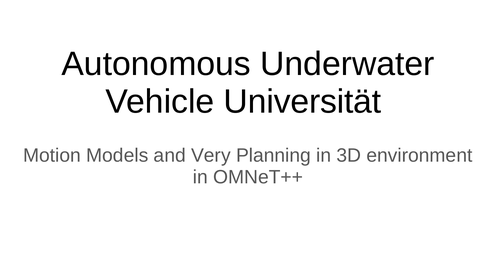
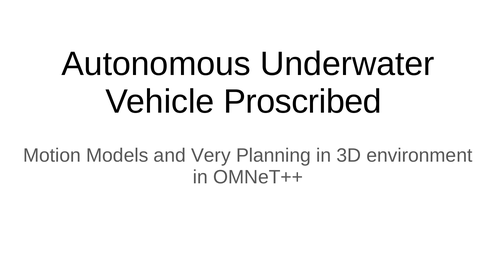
Universität: Universität -> Proscribed
